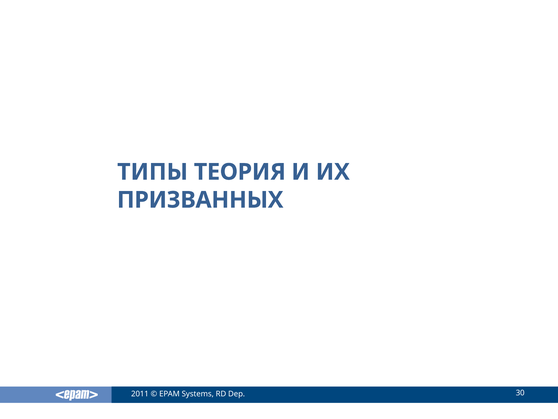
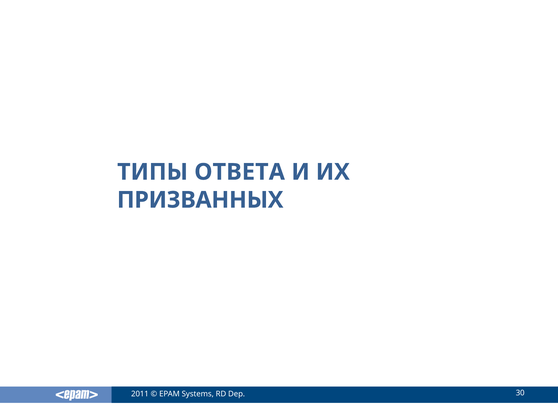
ТЕОРИЯ: ТЕОРИЯ -> ОТВЕТА
